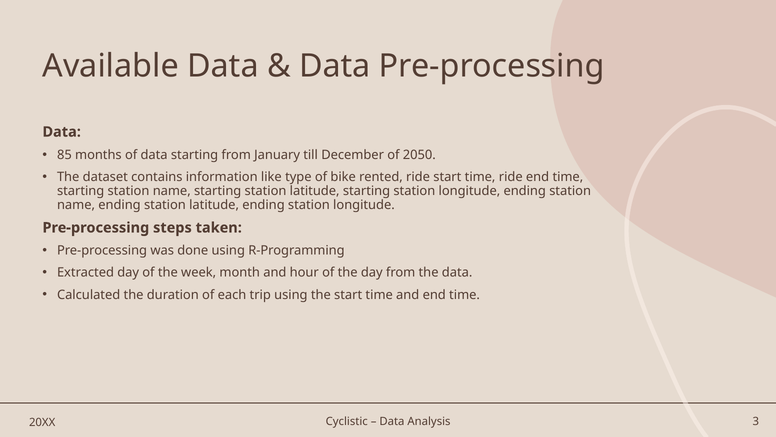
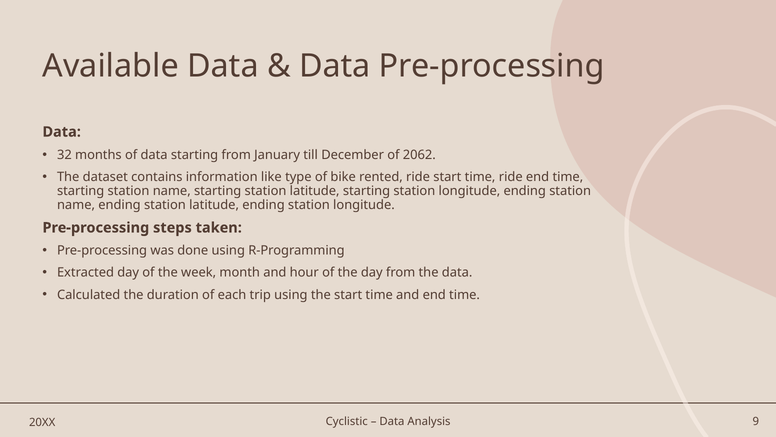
85: 85 -> 32
2050: 2050 -> 2062
3: 3 -> 9
